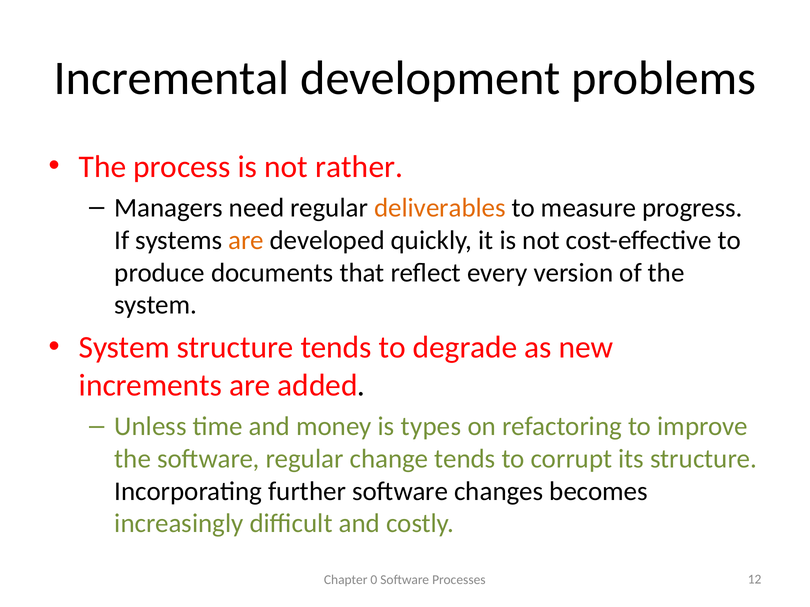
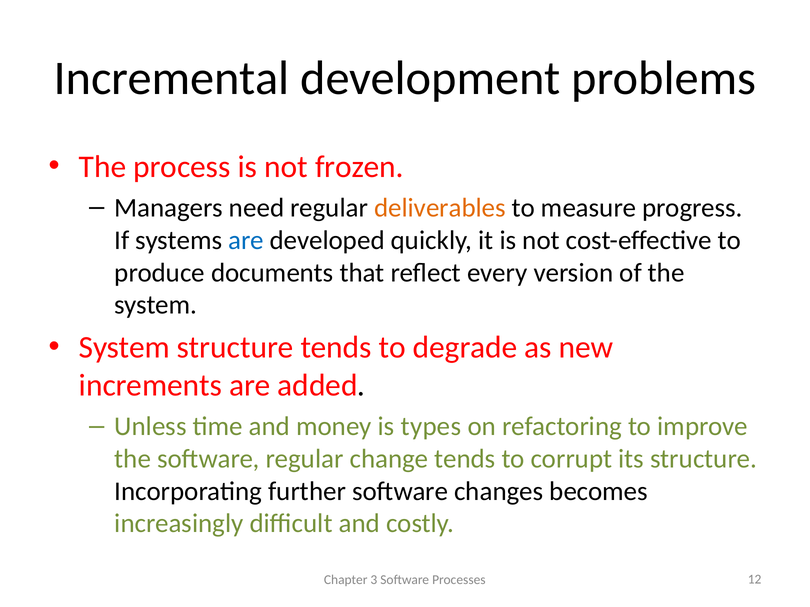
rather: rather -> frozen
are at (246, 240) colour: orange -> blue
0: 0 -> 3
